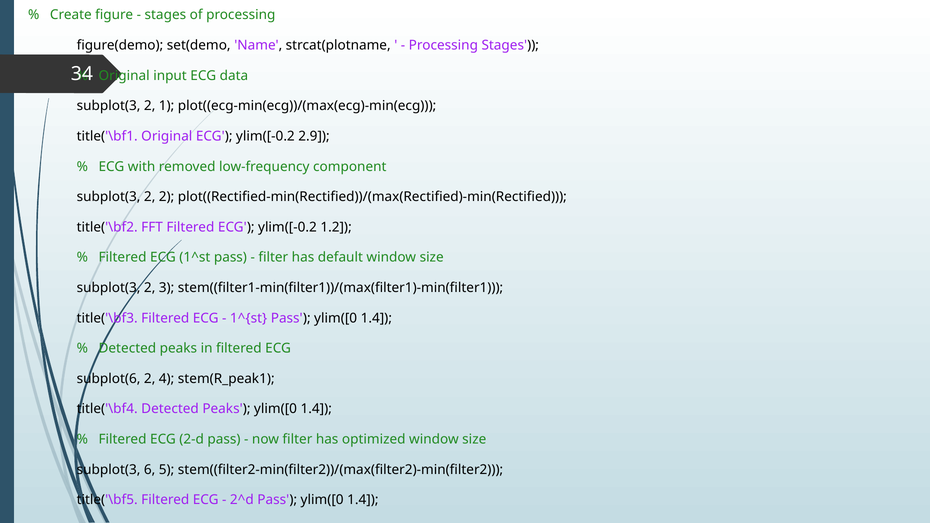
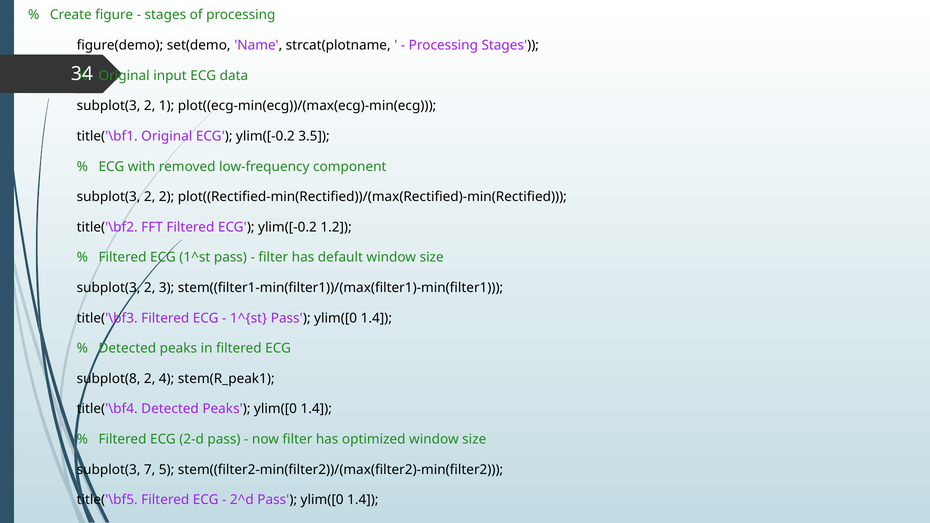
2.9: 2.9 -> 3.5
subplot(6: subplot(6 -> subplot(8
6: 6 -> 7
